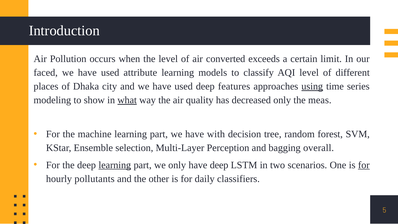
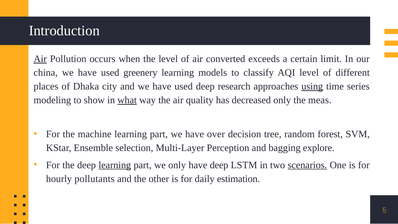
Air at (40, 59) underline: none -> present
faced: faced -> china
attribute: attribute -> greenery
features: features -> research
with: with -> over
overall: overall -> explore
scenarios underline: none -> present
for at (364, 165) underline: present -> none
classifiers: classifiers -> estimation
